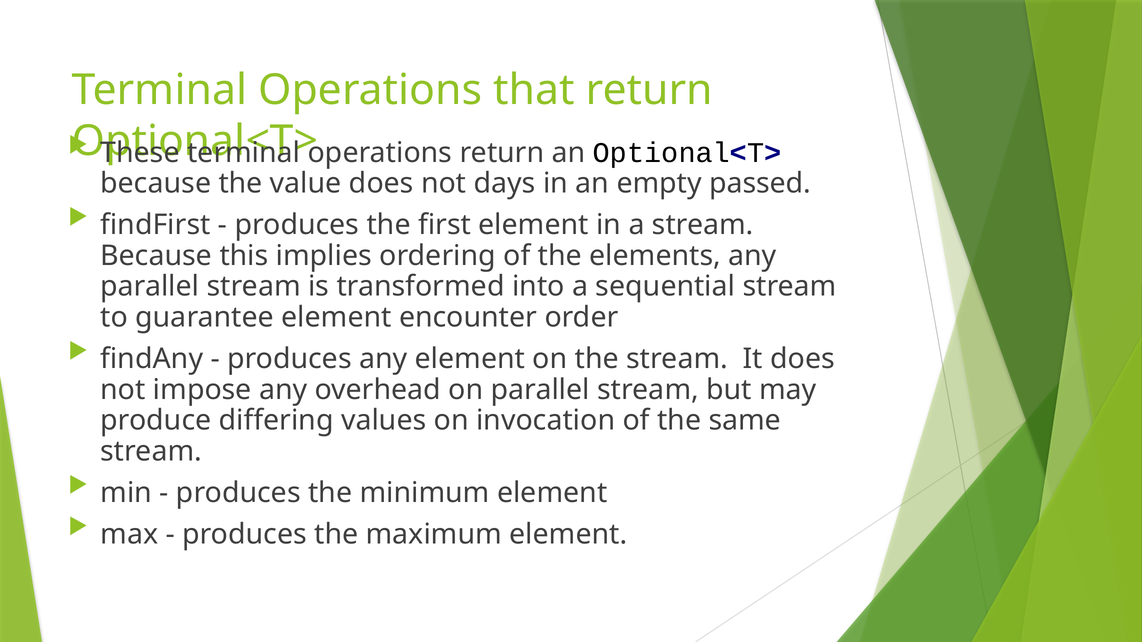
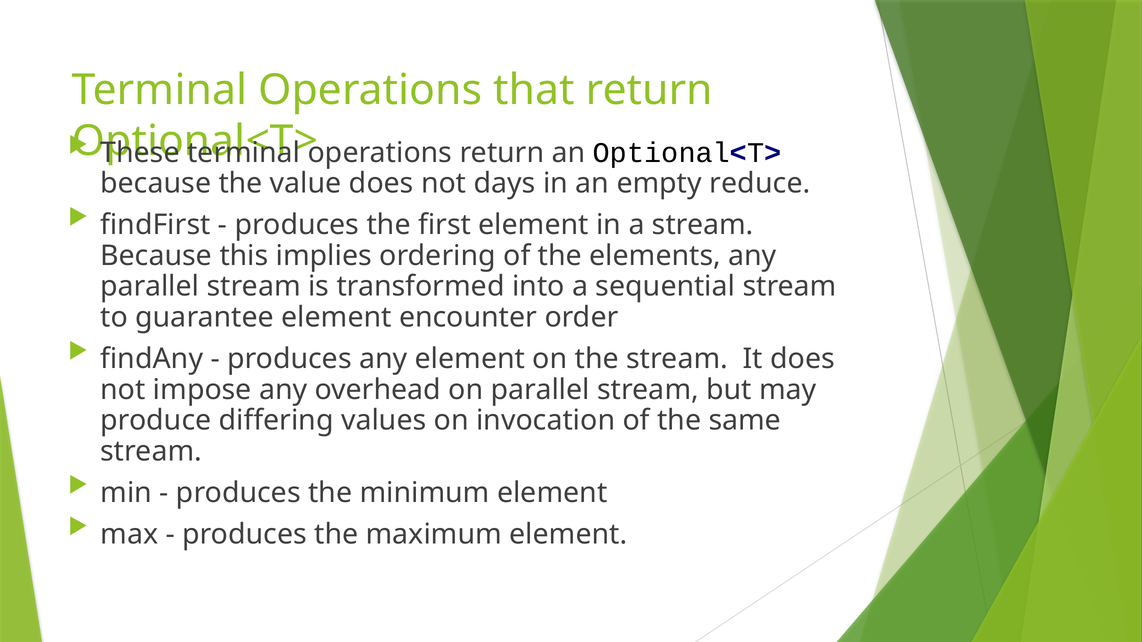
passed: passed -> reduce
